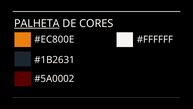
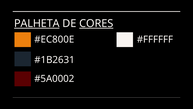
CORES underline: none -> present
